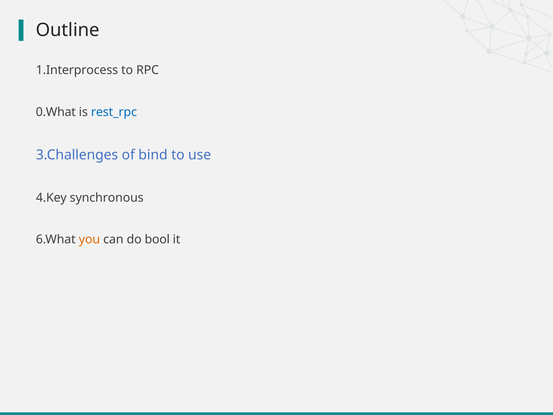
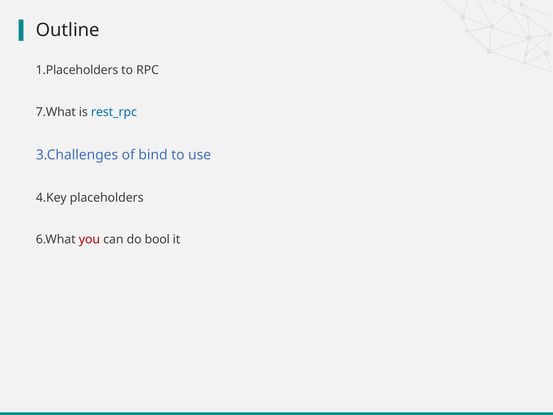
1.Interprocess: 1.Interprocess -> 1.Placeholders
0.What: 0.What -> 7.What
synchronous: synchronous -> placeholders
you colour: orange -> red
